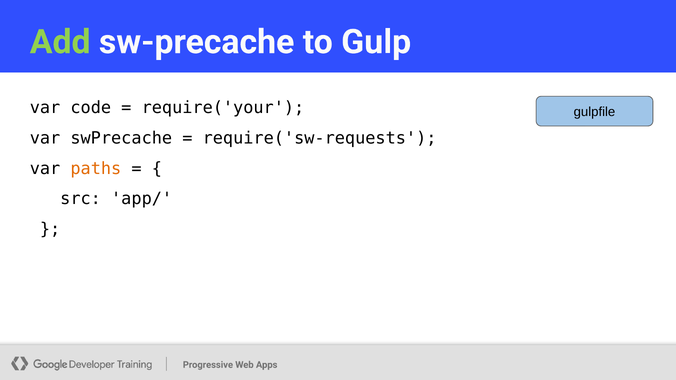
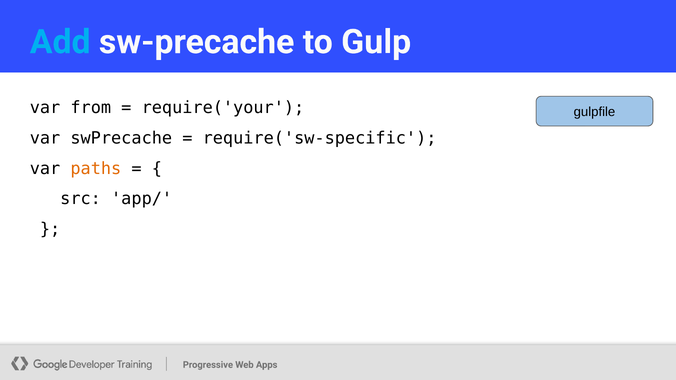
Add colour: light green -> light blue
code: code -> from
require('sw-requests: require('sw-requests -> require('sw-specific
